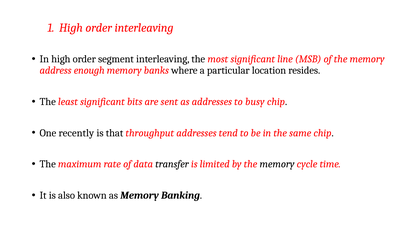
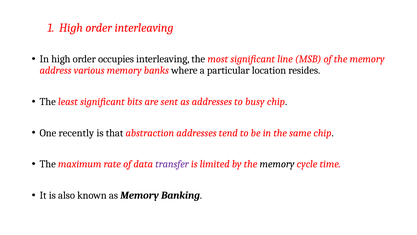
segment: segment -> occupies
enough: enough -> various
throughput: throughput -> abstraction
transfer colour: black -> purple
